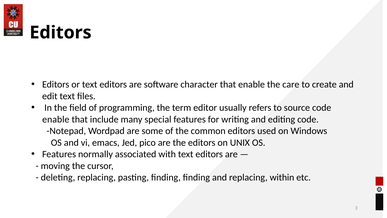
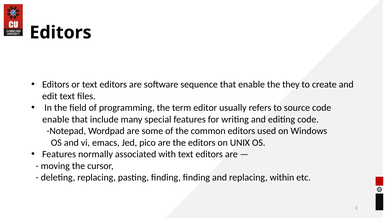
character: character -> sequence
care: care -> they
